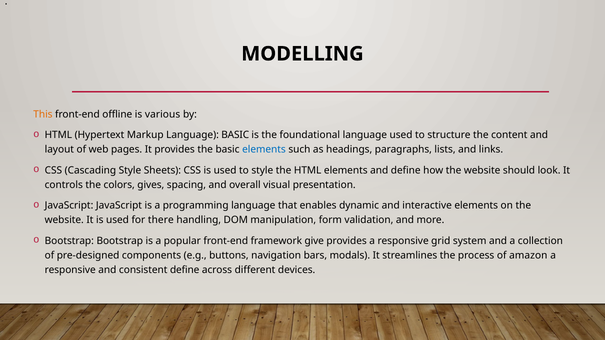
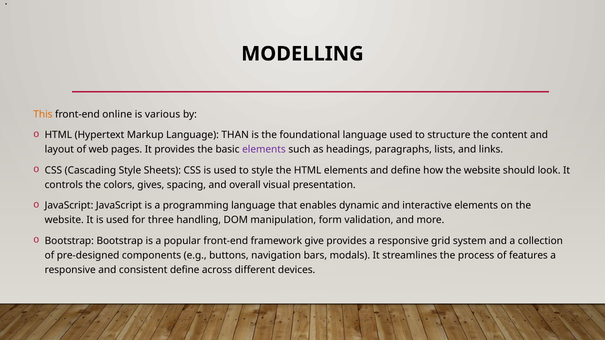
offline: offline -> online
Language BASIC: BASIC -> THAN
elements at (264, 150) colour: blue -> purple
there: there -> three
amazon: amazon -> features
